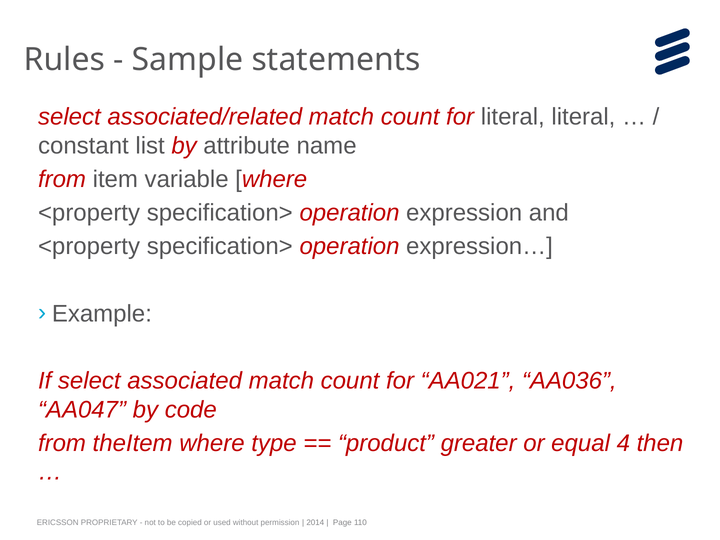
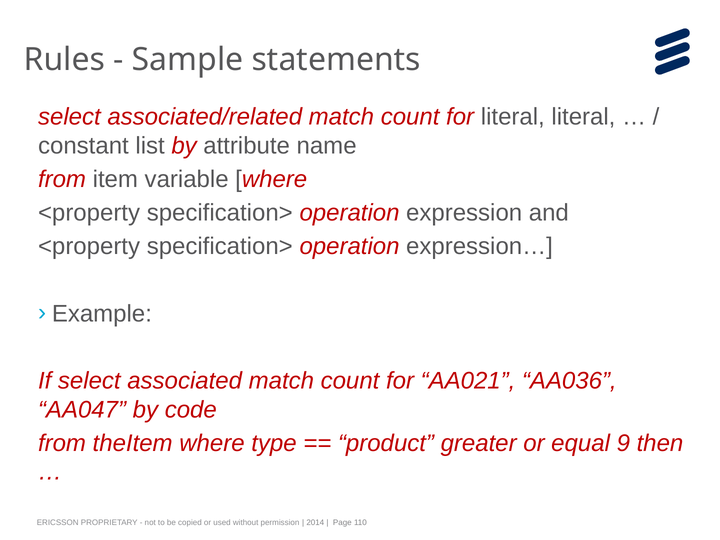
4: 4 -> 9
